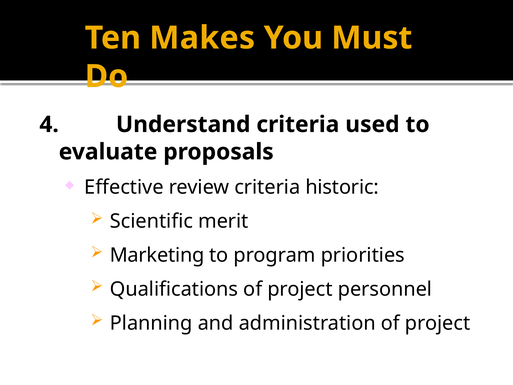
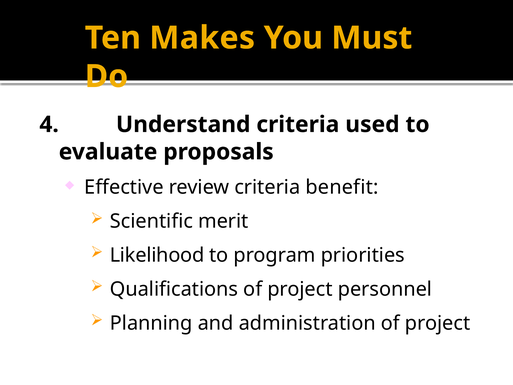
historic: historic -> benefit
Marketing: Marketing -> Likelihood
